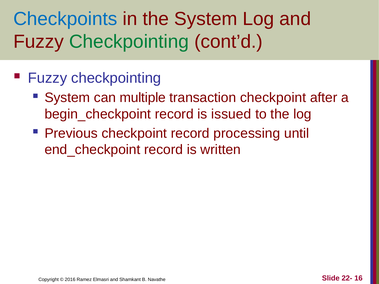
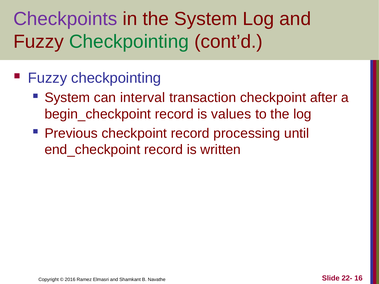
Checkpoints colour: blue -> purple
multiple: multiple -> interval
issued: issued -> values
